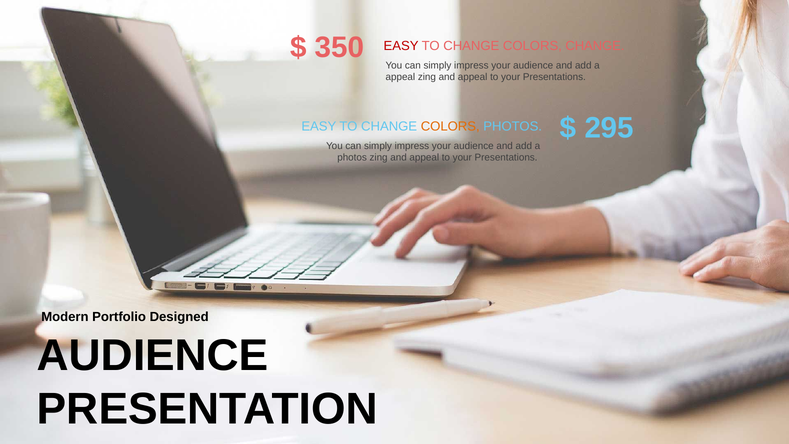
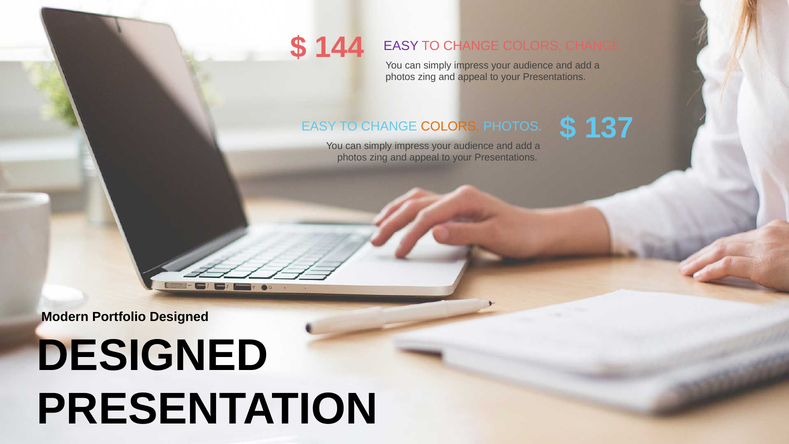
350: 350 -> 144
EASY at (401, 46) colour: red -> purple
appeal at (400, 77): appeal -> photos
295: 295 -> 137
AUDIENCE at (153, 355): AUDIENCE -> DESIGNED
